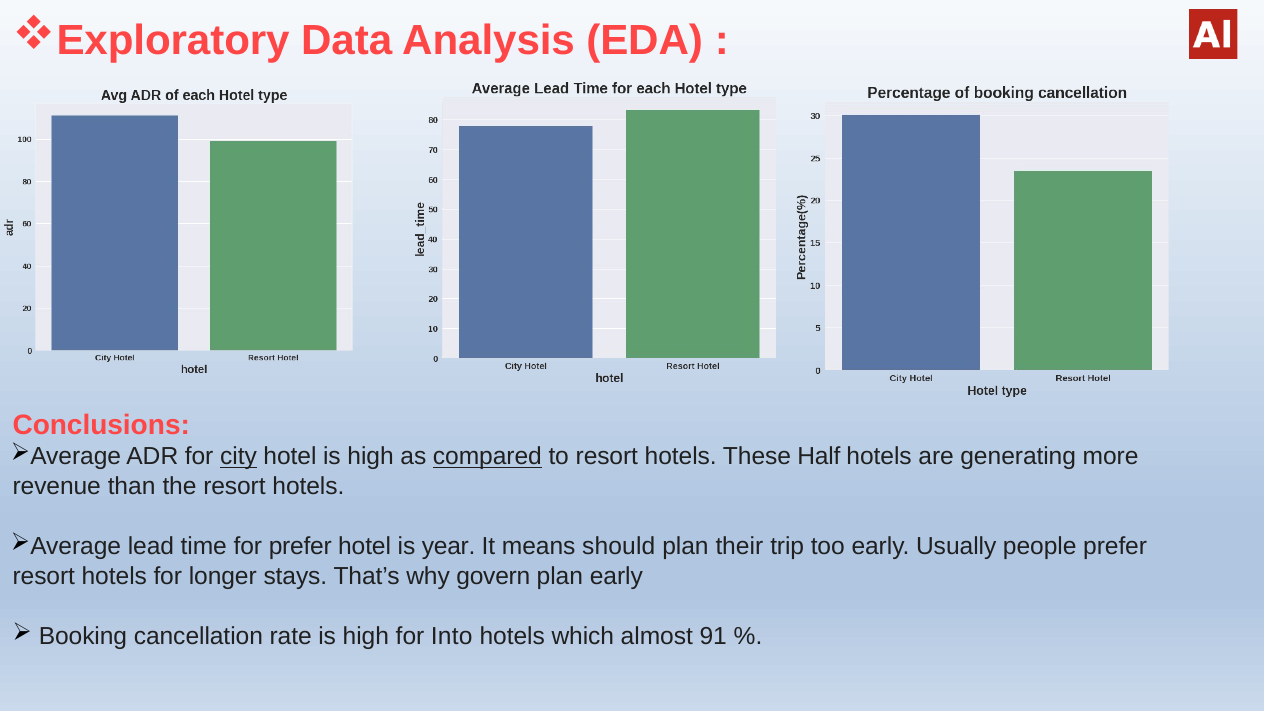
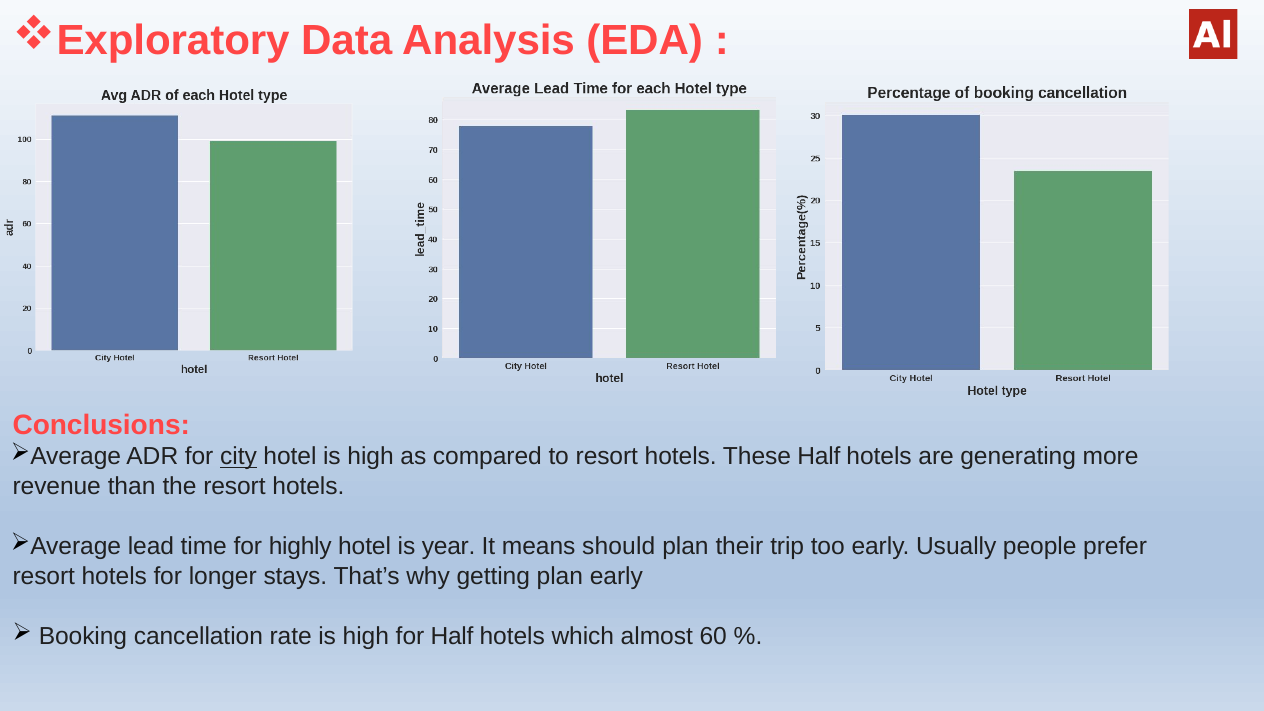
compared underline: present -> none
for prefer: prefer -> highly
govern: govern -> getting
for Into: Into -> Half
91: 91 -> 60
